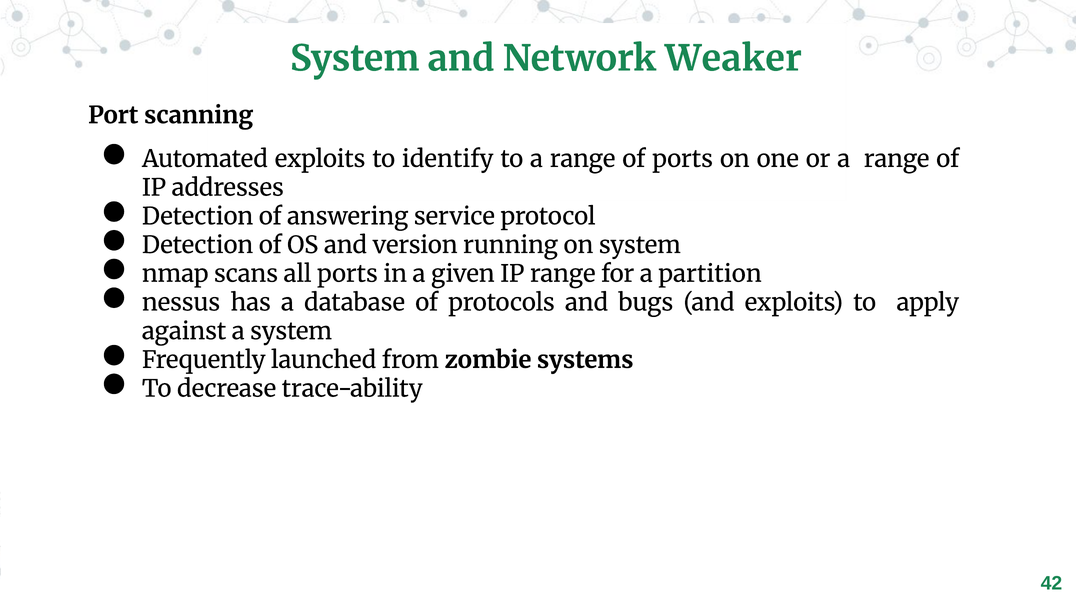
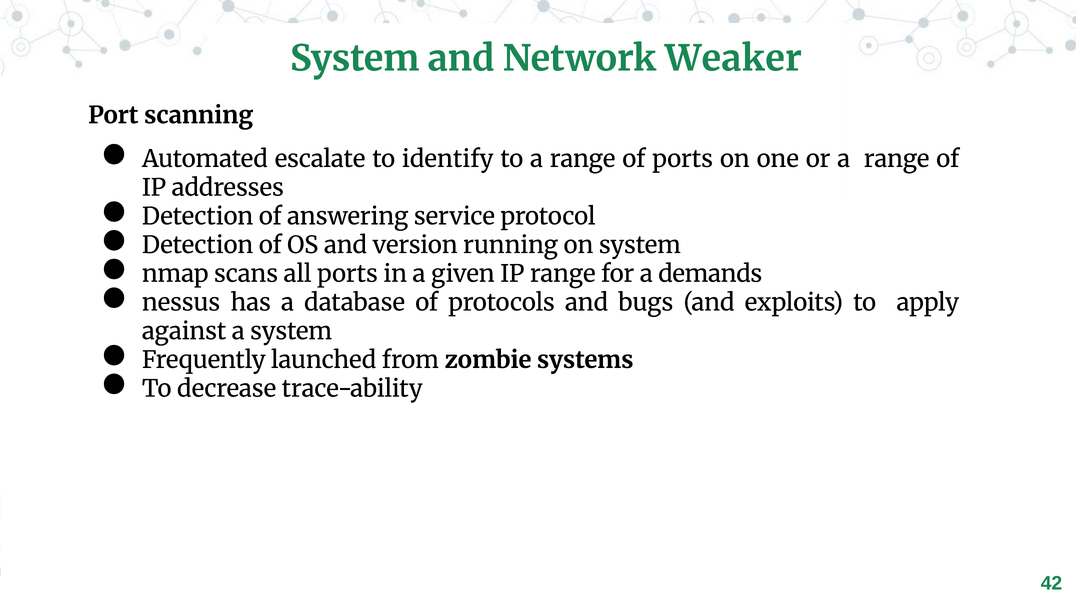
Automated exploits: exploits -> escalate
partition: partition -> demands
